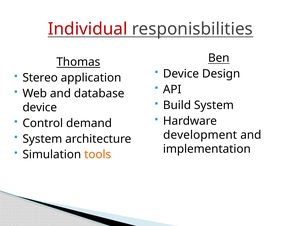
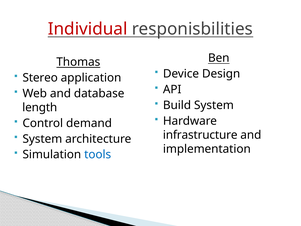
device at (40, 107): device -> length
development: development -> infrastructure
tools colour: orange -> blue
